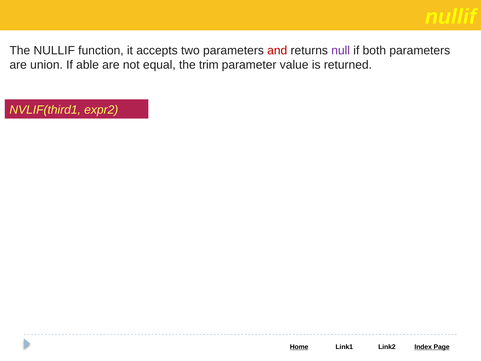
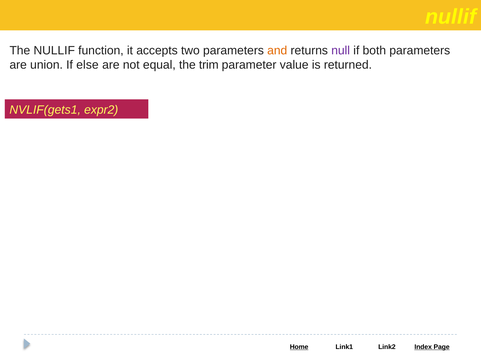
and colour: red -> orange
able: able -> else
NVLIF(third1: NVLIF(third1 -> NVLIF(gets1
